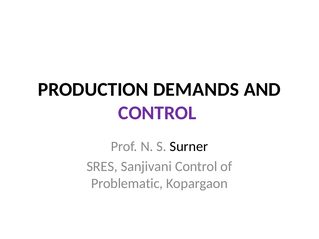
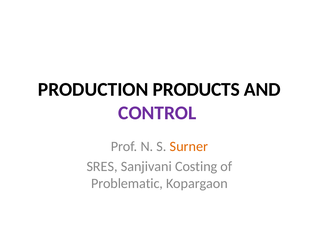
DEMANDS: DEMANDS -> PRODUCTS
Surner colour: black -> orange
Sanjivani Control: Control -> Costing
